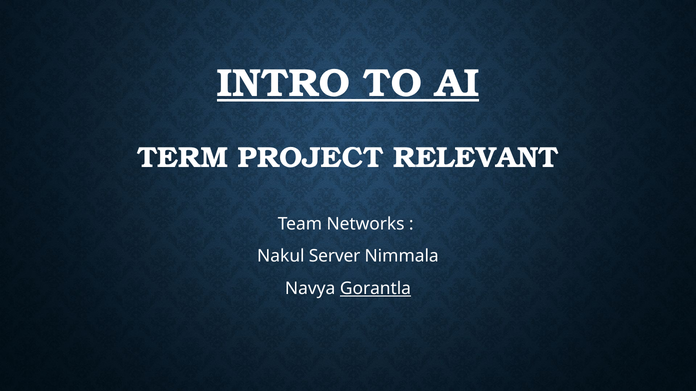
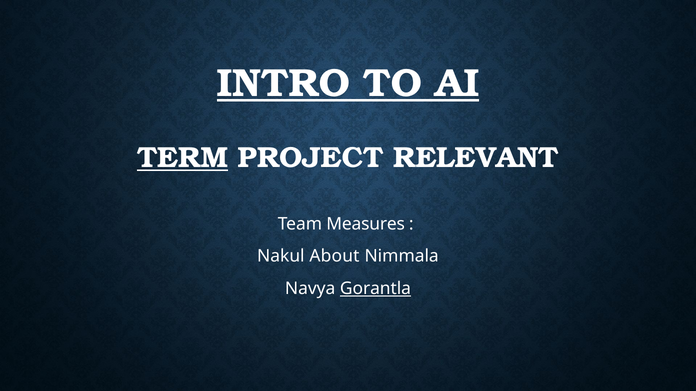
TERM underline: none -> present
Networks: Networks -> Measures
Server: Server -> About
